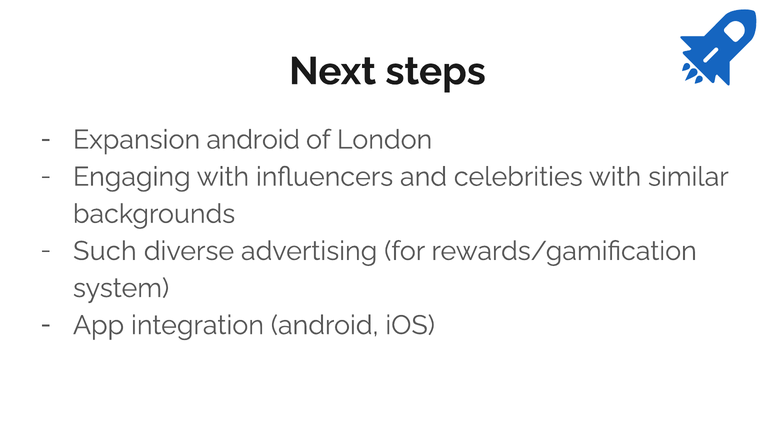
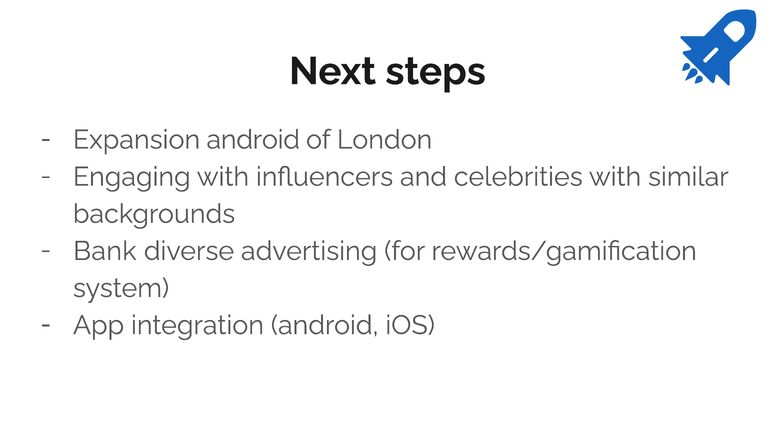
Such: Such -> Bank
